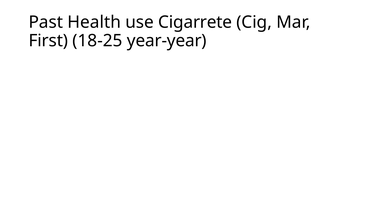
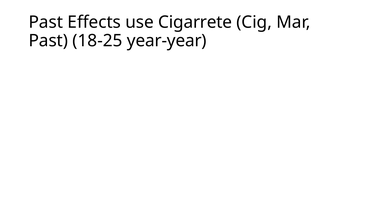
Health: Health -> Effects
First at (48, 41): First -> Past
